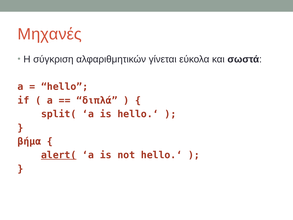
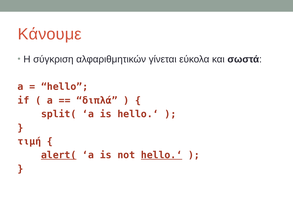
Μηχανές: Μηχανές -> Κάνουμε
βήμα: βήμα -> τιμή
hello.‘ at (162, 155) underline: none -> present
